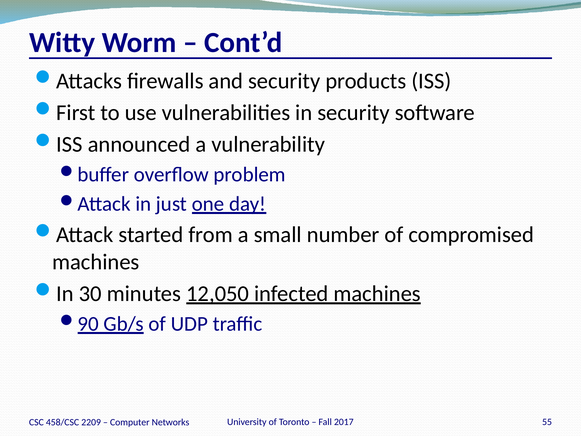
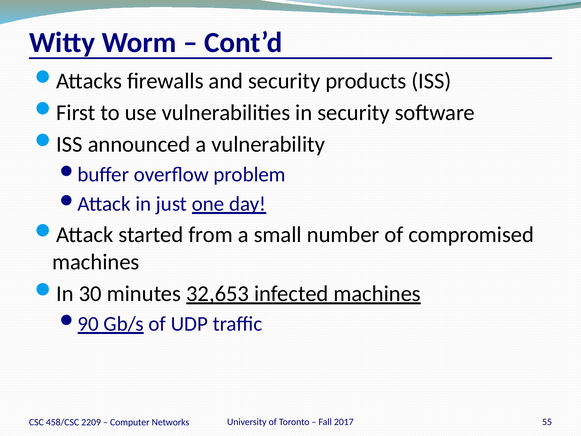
12,050: 12,050 -> 32,653
